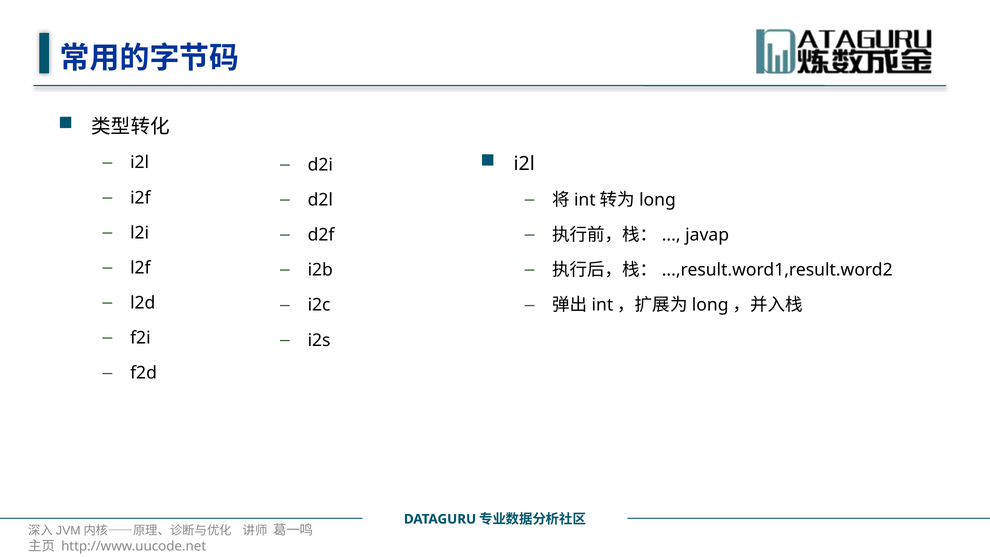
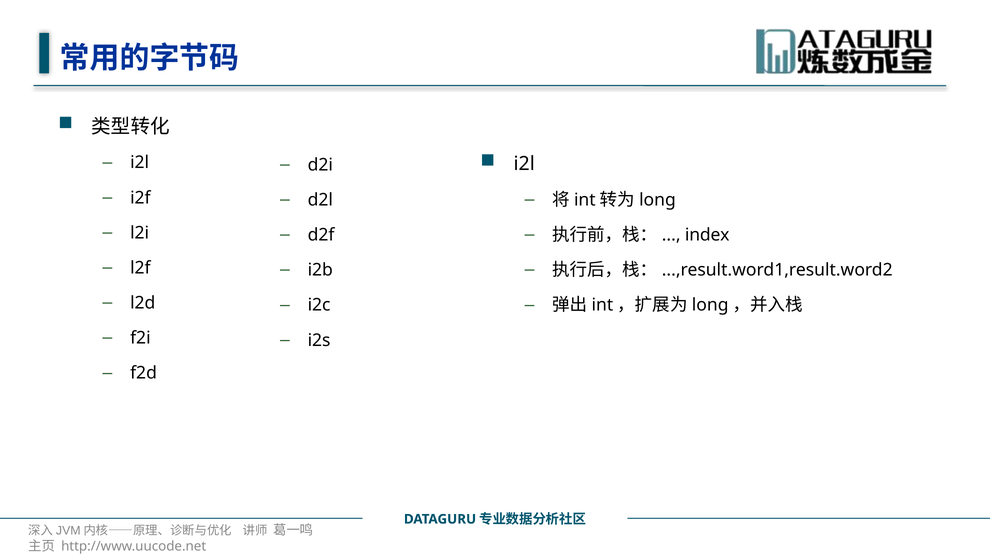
javap: javap -> index
